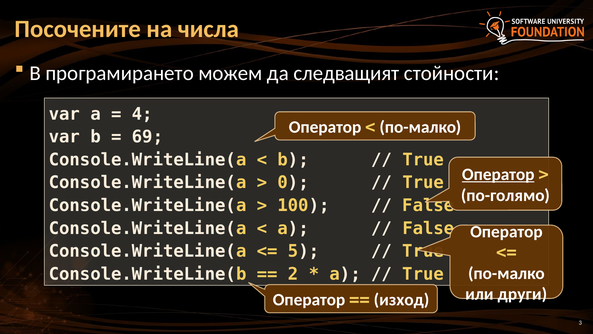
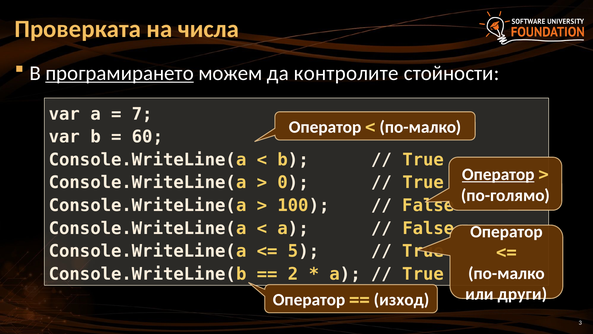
Посочените: Посочените -> Проверката
програмирането underline: none -> present
следващият: следващият -> контролите
4: 4 -> 7
69: 69 -> 60
